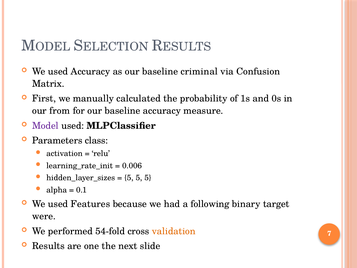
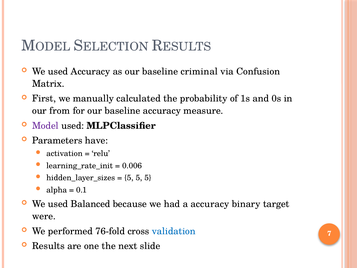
class: class -> have
Features: Features -> Balanced
a following: following -> accuracy
54-fold: 54-fold -> 76-fold
validation colour: orange -> blue
